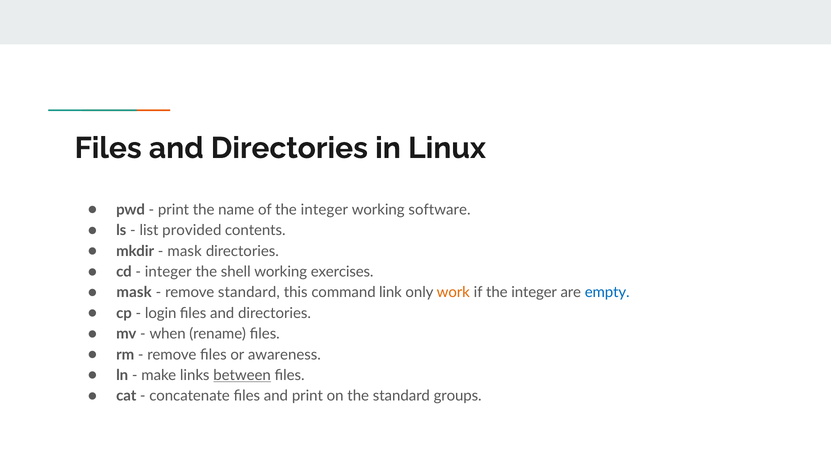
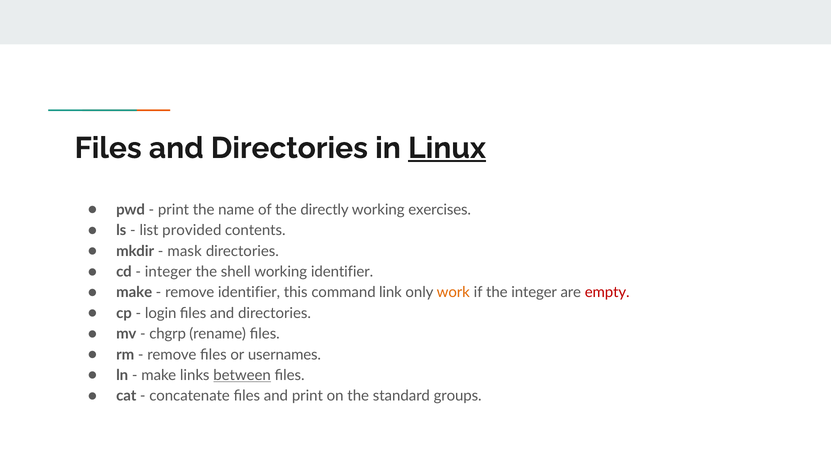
Linux underline: none -> present
of the integer: integer -> directly
software: software -> exercises
working exercises: exercises -> identifier
mask at (134, 293): mask -> make
remove standard: standard -> identifier
empty colour: blue -> red
when: when -> chgrp
awareness: awareness -> usernames
